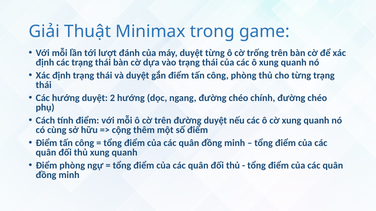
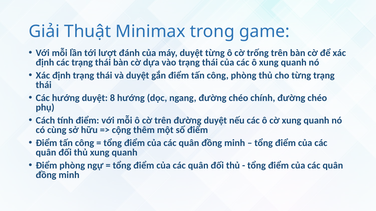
2: 2 -> 8
